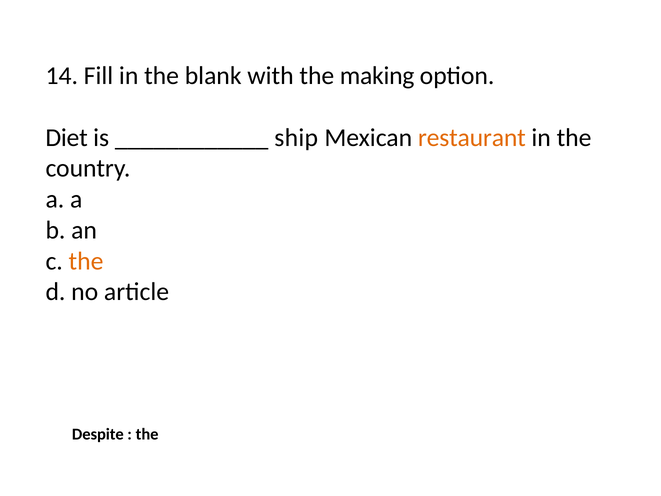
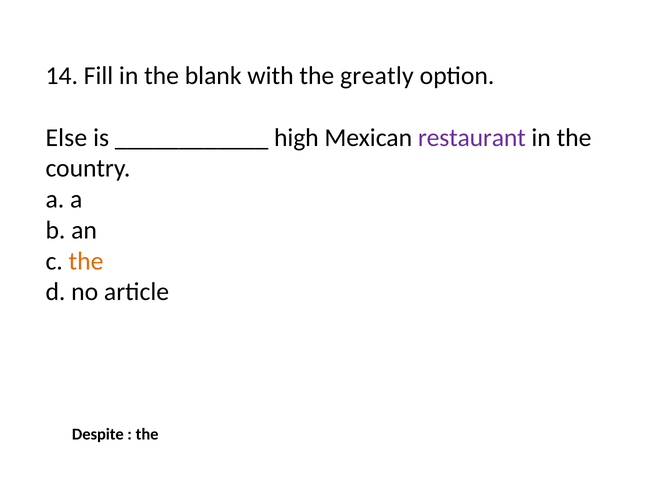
making: making -> greatly
Diet: Diet -> Else
ship: ship -> high
restaurant colour: orange -> purple
